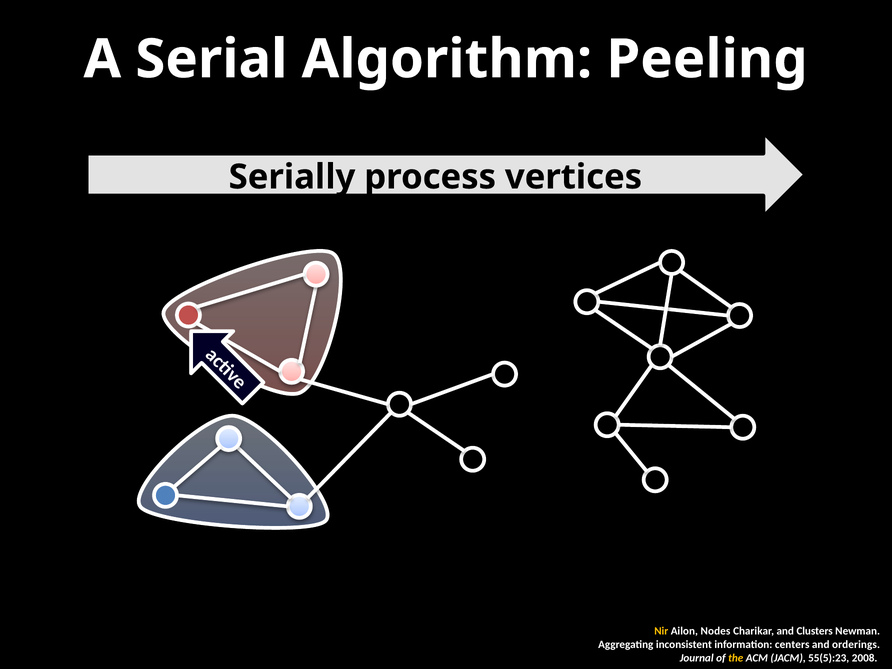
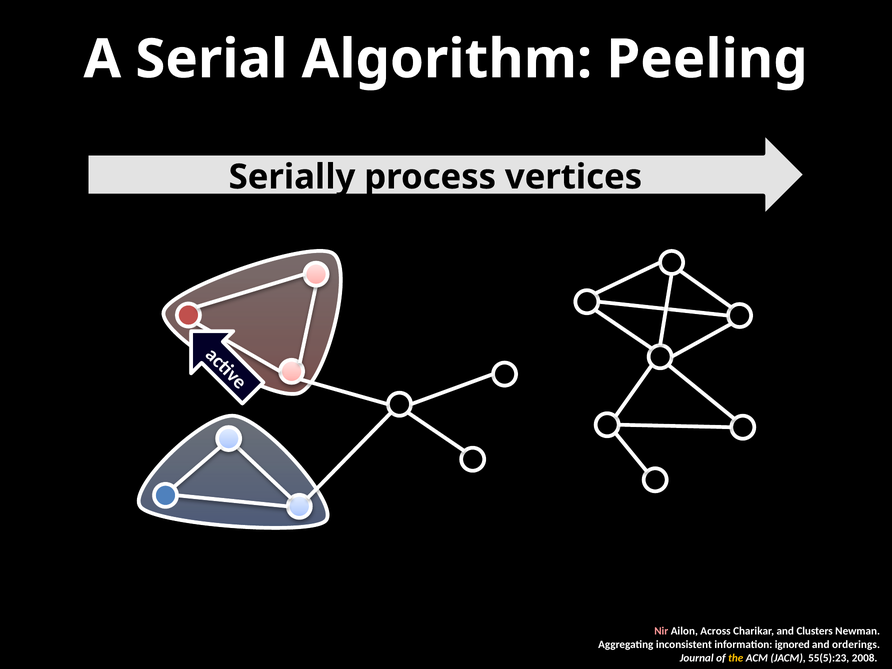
Nir colour: yellow -> pink
Nodes: Nodes -> Across
centers: centers -> ignored
